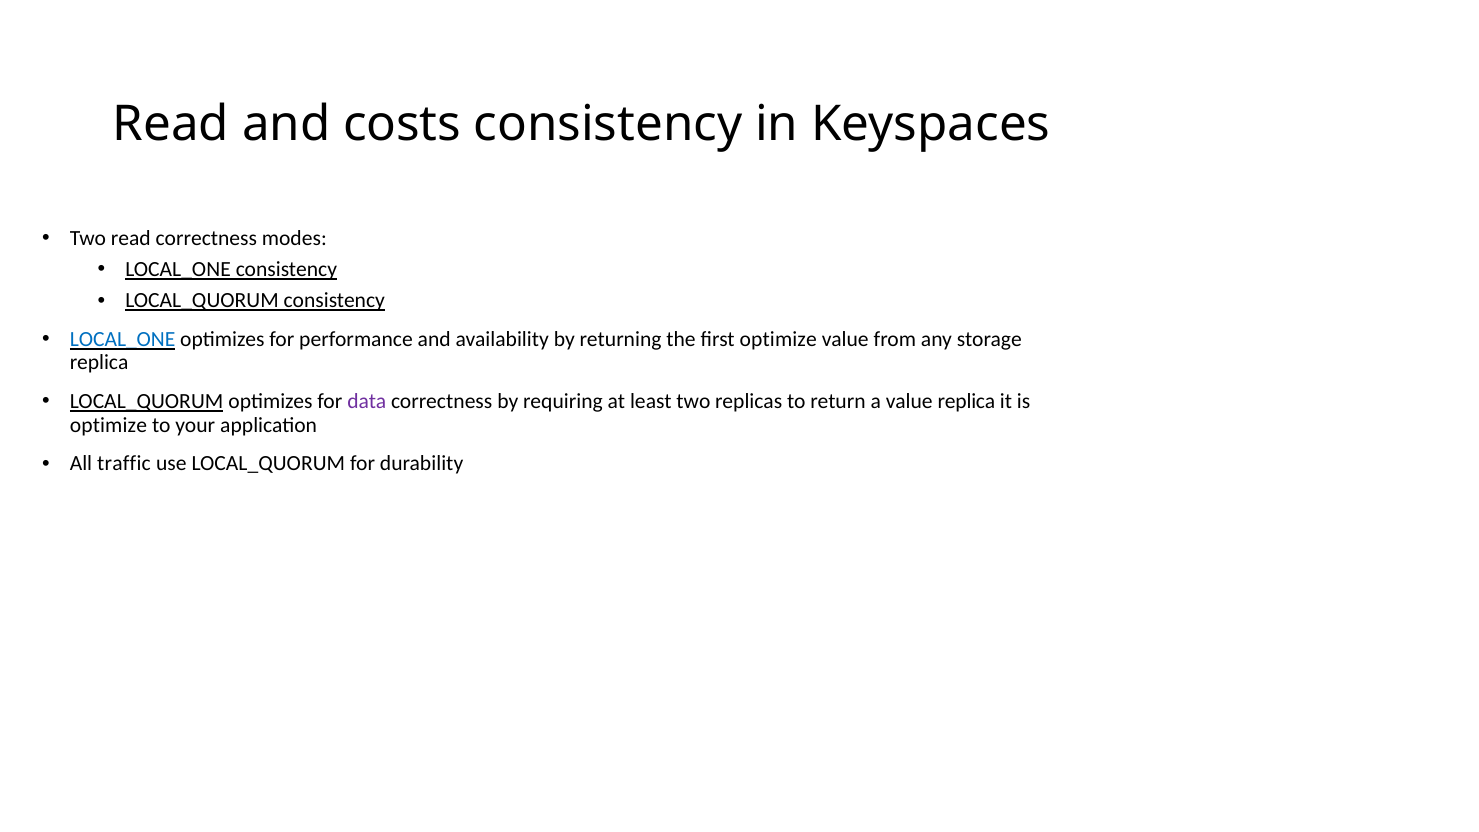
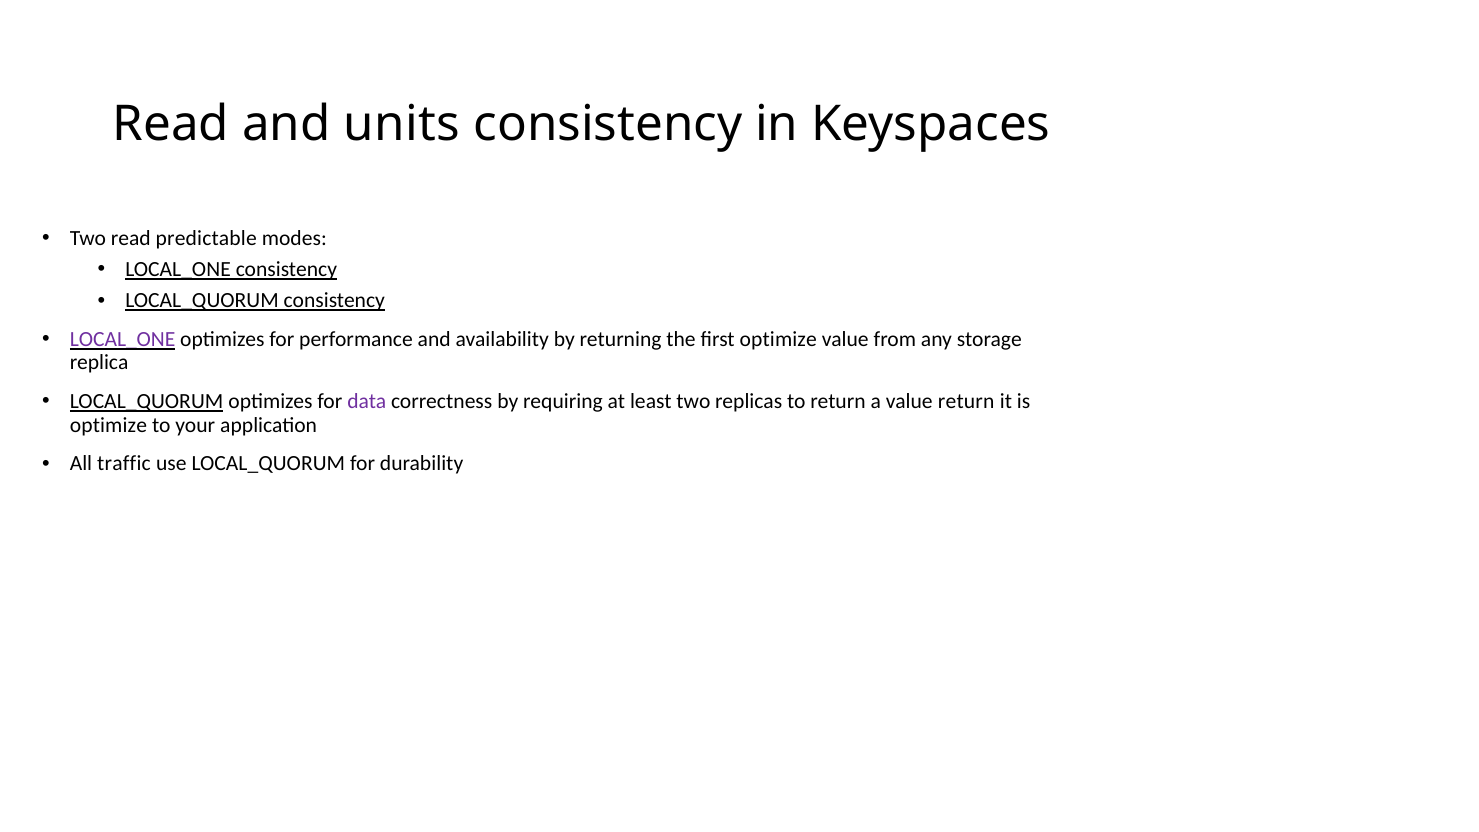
costs: costs -> units
read correctness: correctness -> predictable
LOCAL_ONE at (123, 339) colour: blue -> purple
value replica: replica -> return
